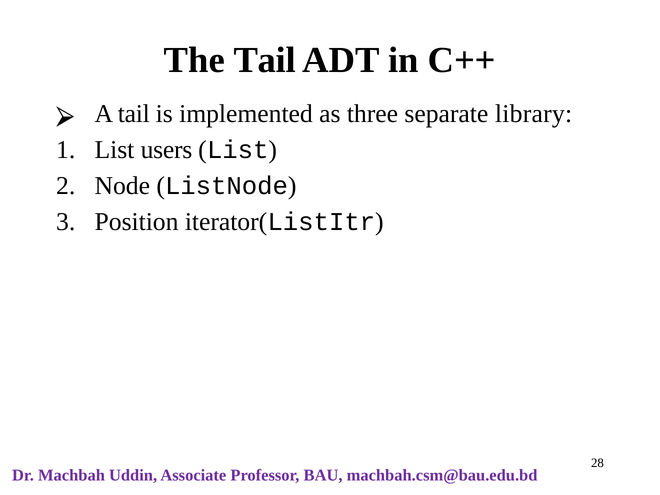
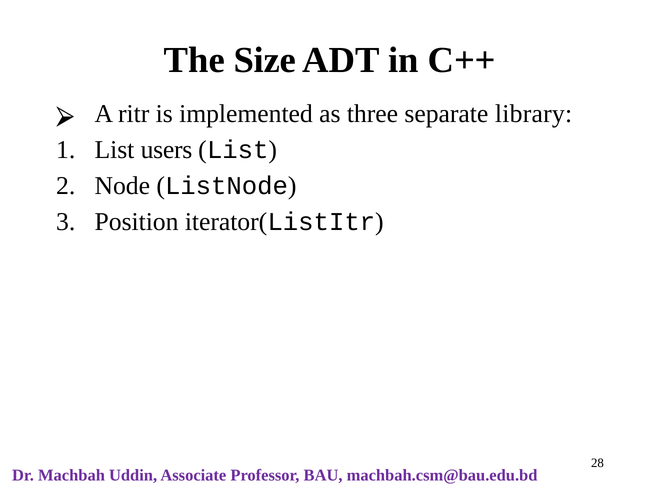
The Tail: Tail -> Size
A tail: tail -> ritr
